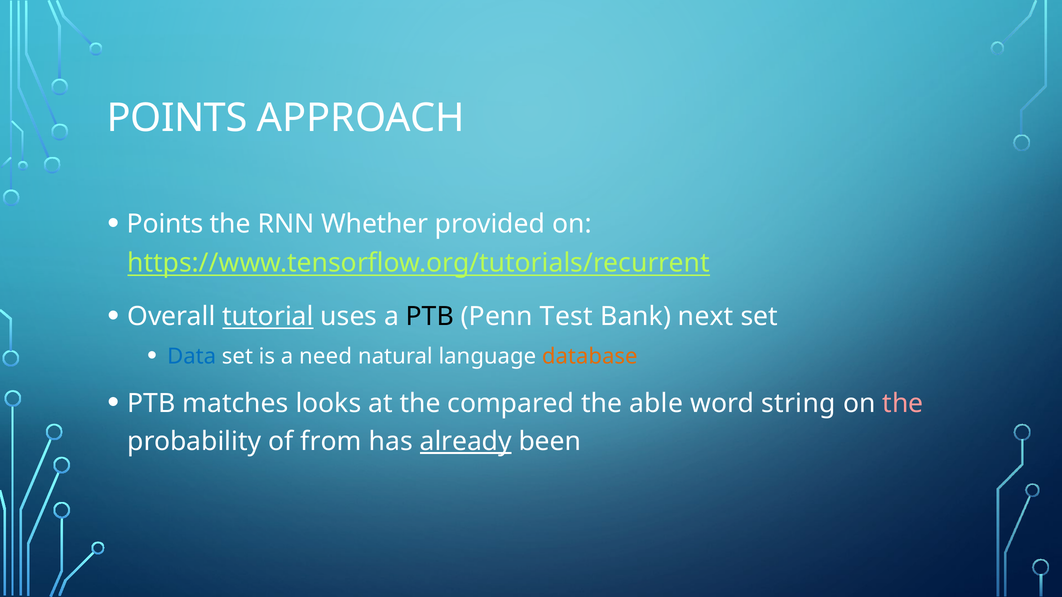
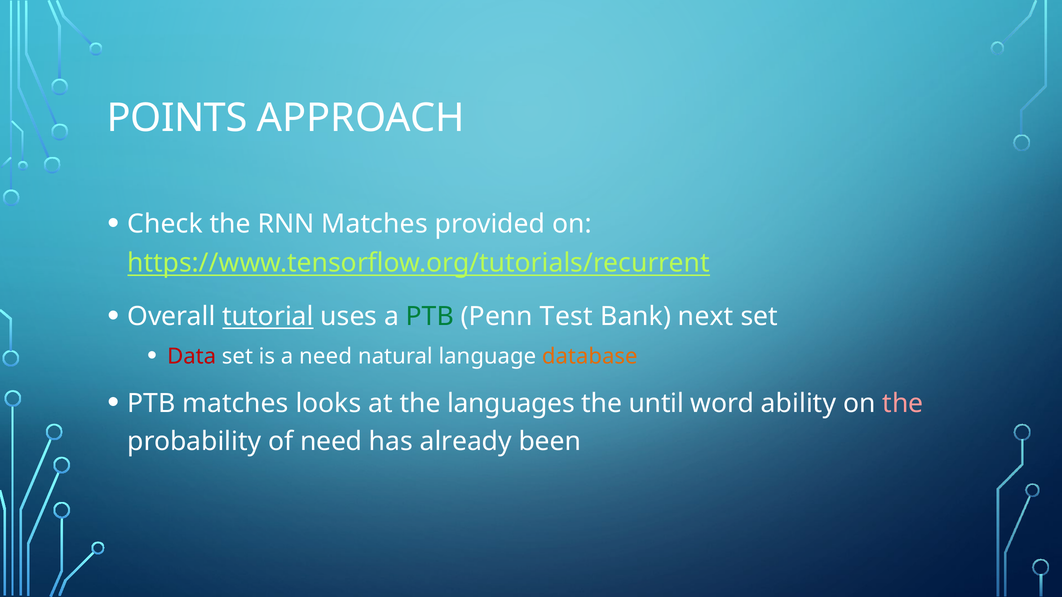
Points at (165, 224): Points -> Check
RNN Whether: Whether -> Matches
PTB at (430, 317) colour: black -> green
Data colour: blue -> red
compared: compared -> languages
able: able -> until
string: string -> ability
of from: from -> need
already underline: present -> none
